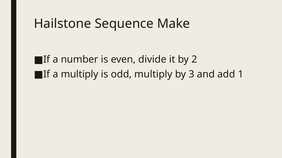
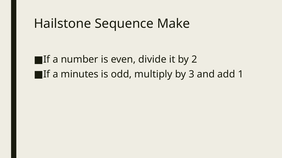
a multiply: multiply -> minutes
